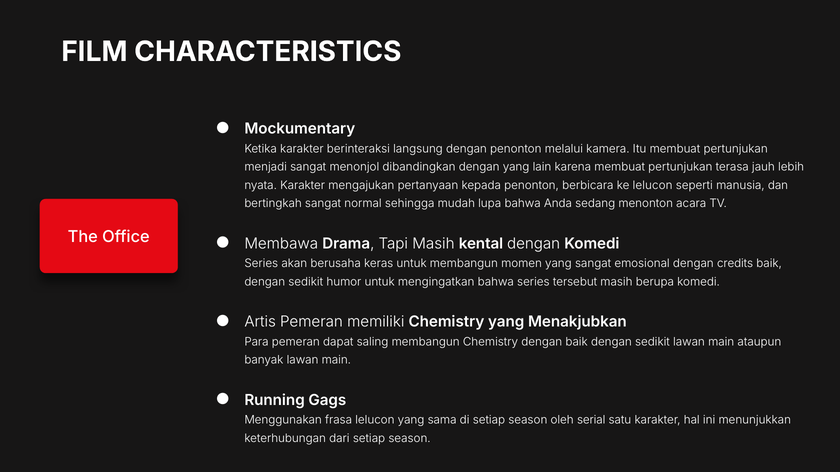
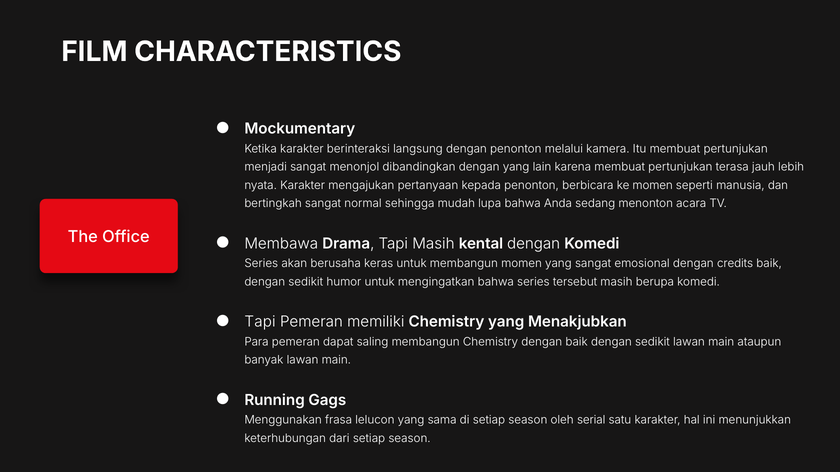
ke lelucon: lelucon -> momen
Artis at (260, 322): Artis -> Tapi
